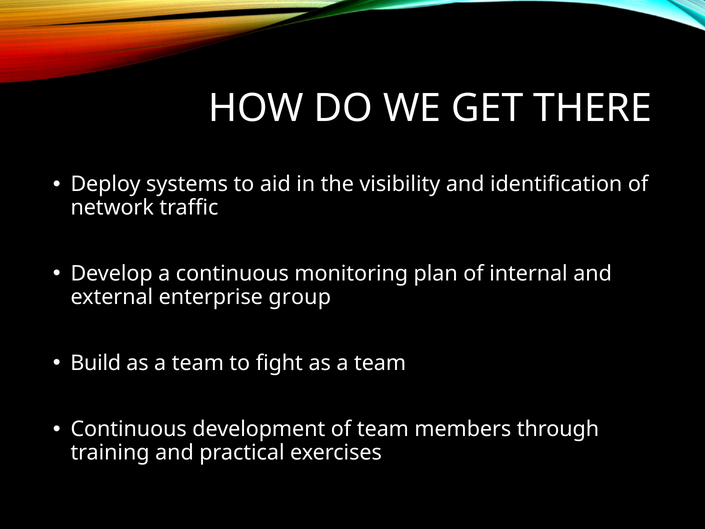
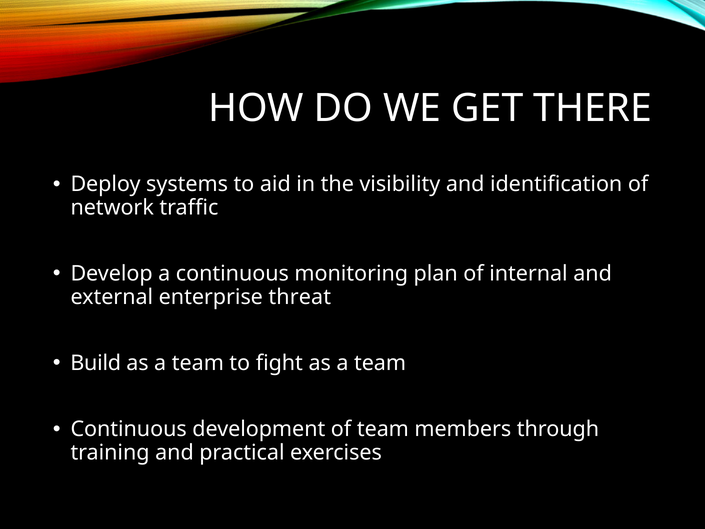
group: group -> threat
